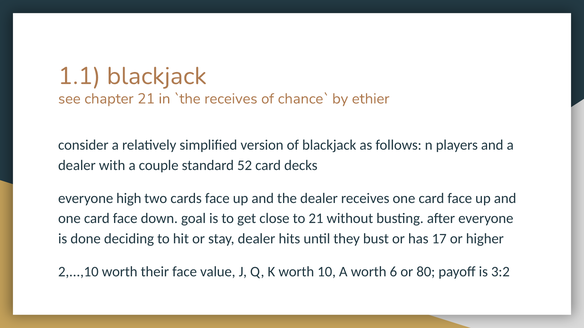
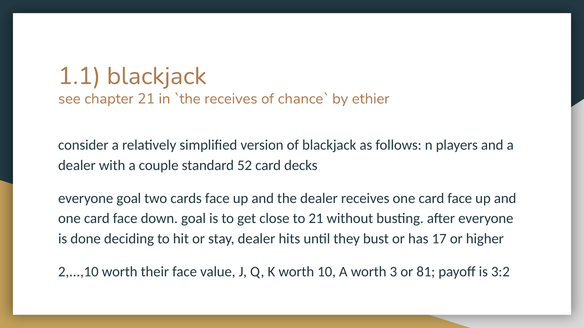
everyone high: high -> goal
6: 6 -> 3
80: 80 -> 81
